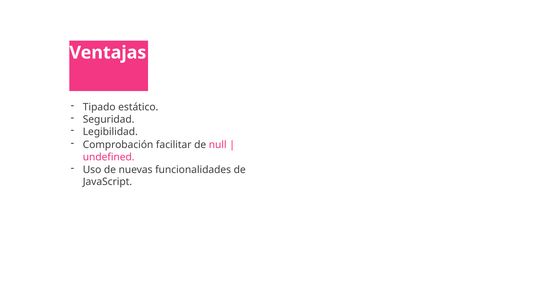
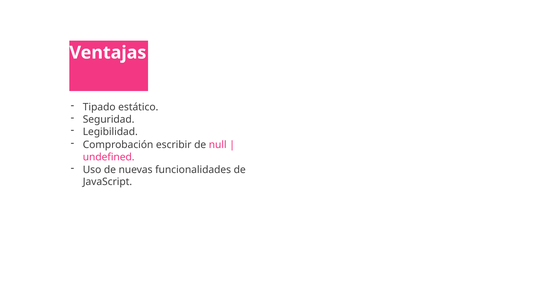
facilitar: facilitar -> escribir
